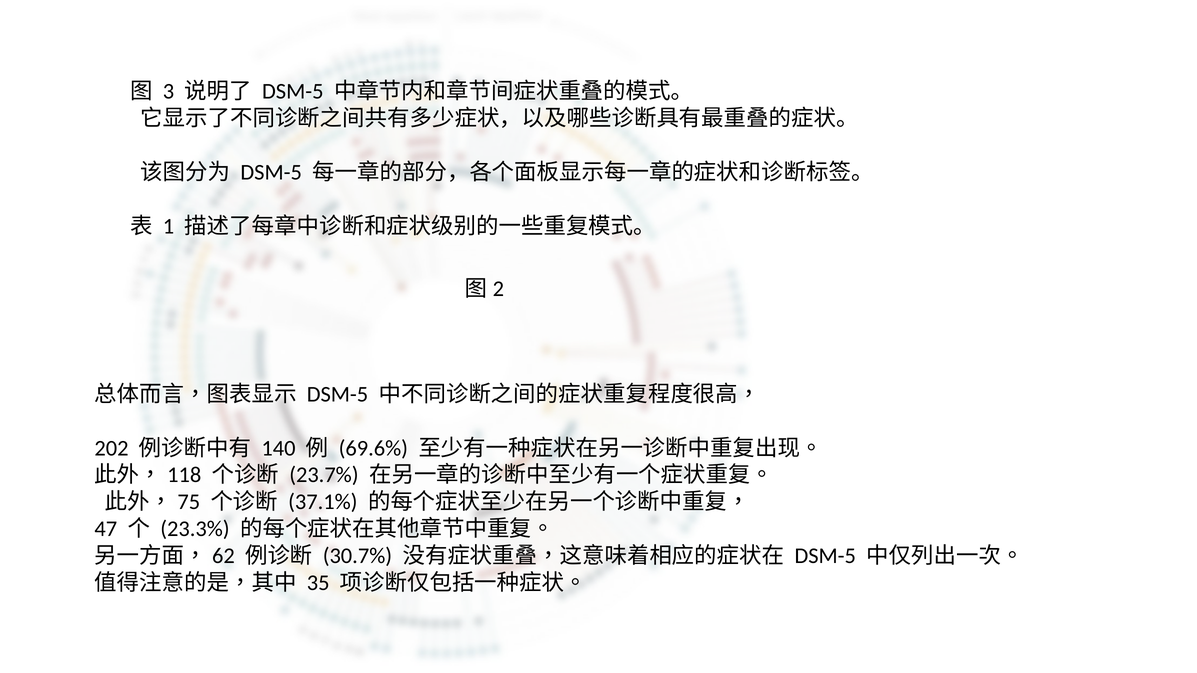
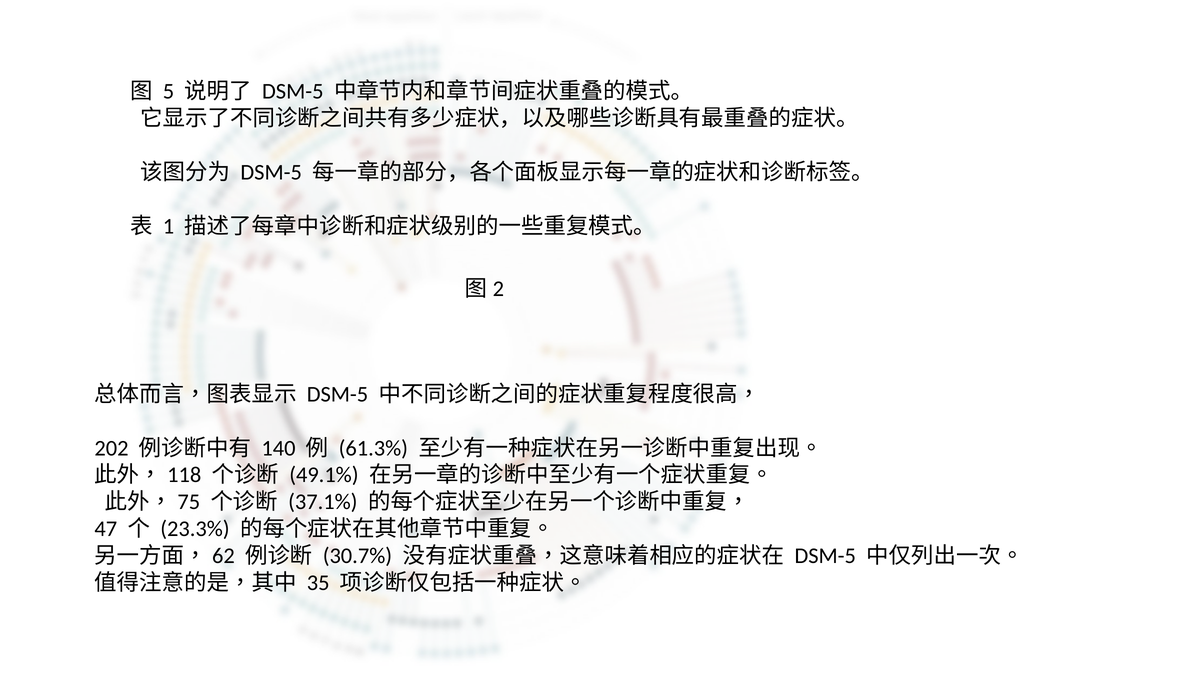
3: 3 -> 5
69.6%: 69.6% -> 61.3%
23.7%: 23.7% -> 49.1%
